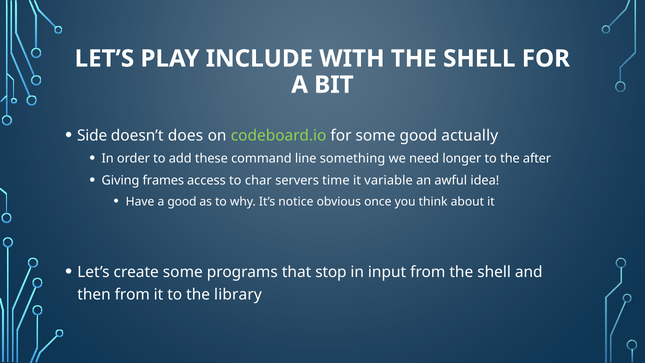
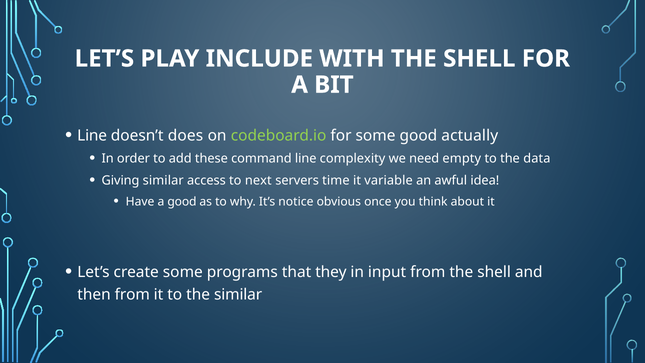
Side at (92, 135): Side -> Line
something: something -> complexity
longer: longer -> empty
after: after -> data
Giving frames: frames -> similar
char: char -> next
stop: stop -> they
the library: library -> similar
